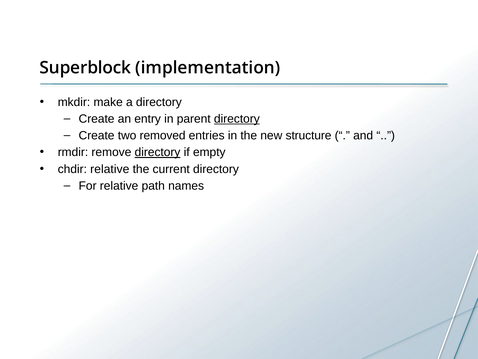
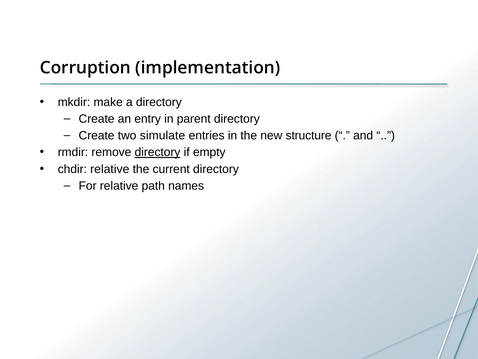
Superblock: Superblock -> Corruption
directory at (237, 119) underline: present -> none
removed: removed -> simulate
